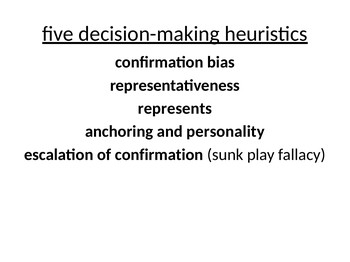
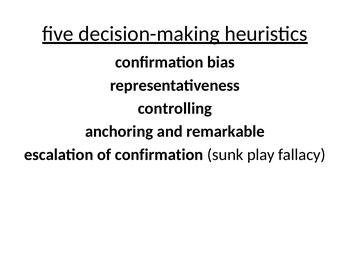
represents: represents -> controlling
personality: personality -> remarkable
